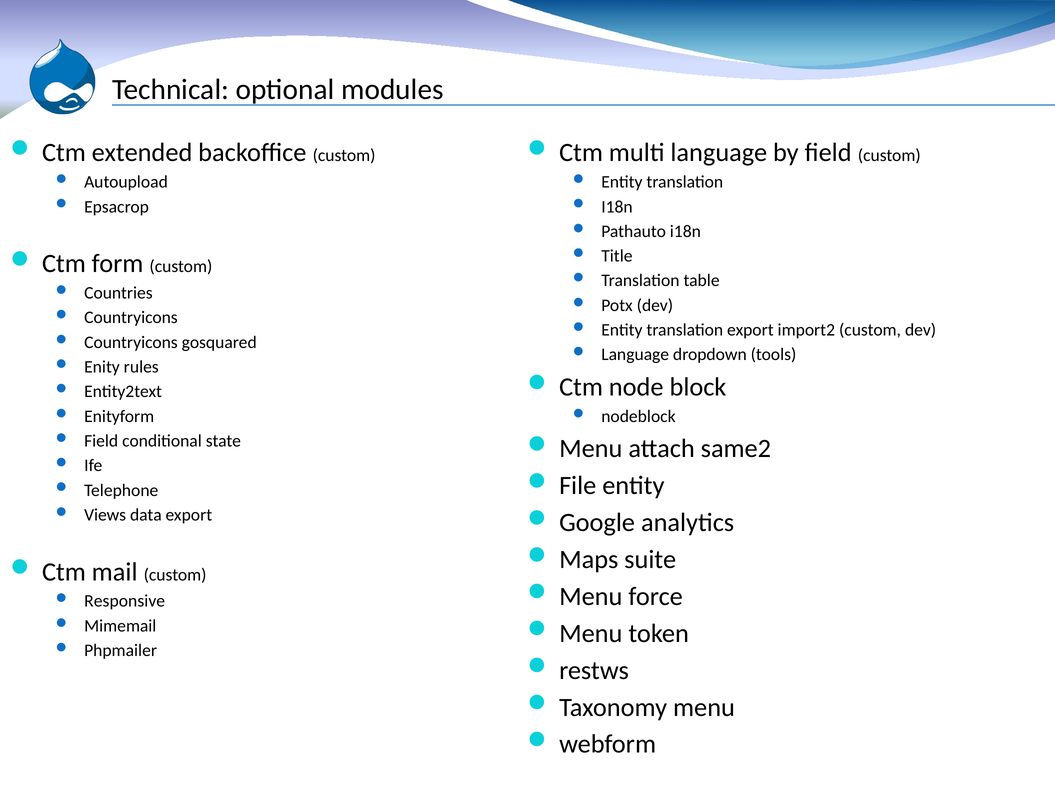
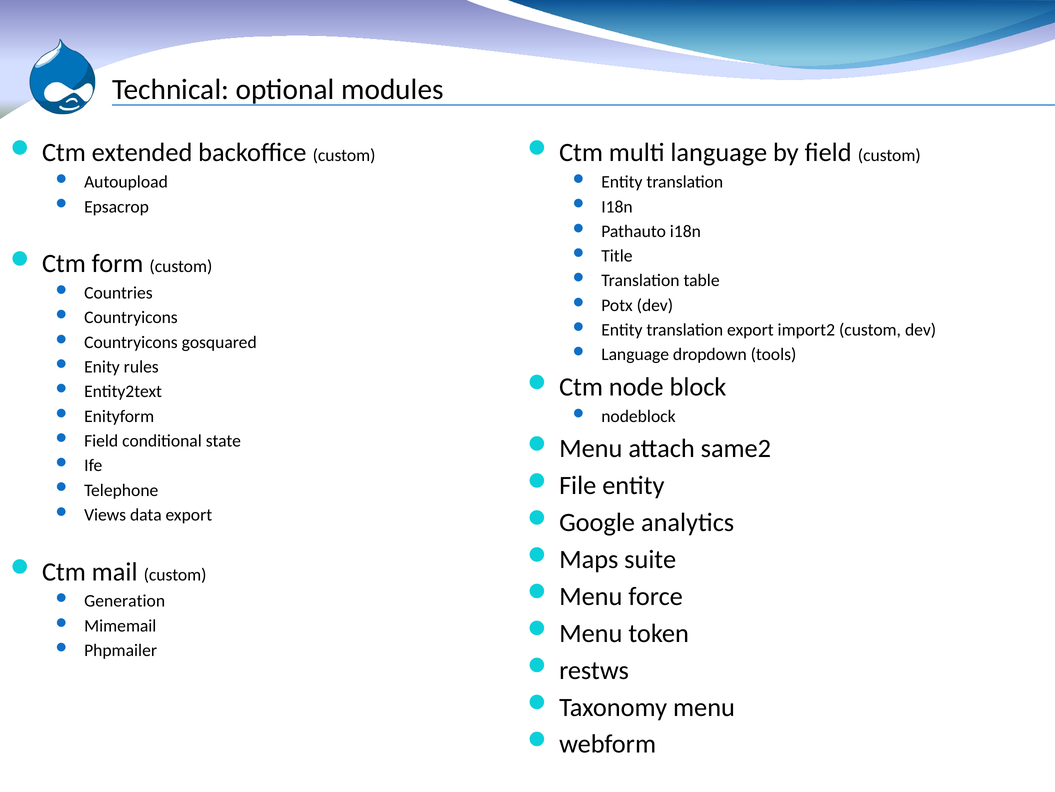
Responsive: Responsive -> Generation
